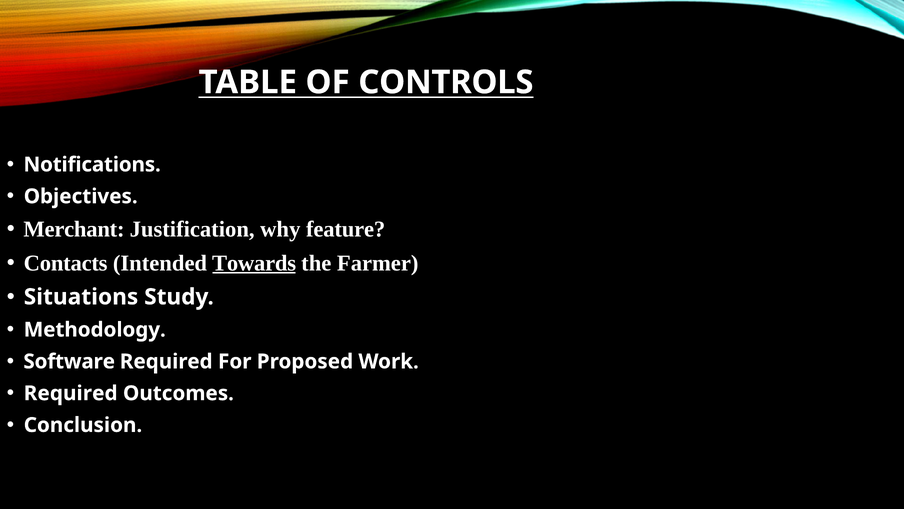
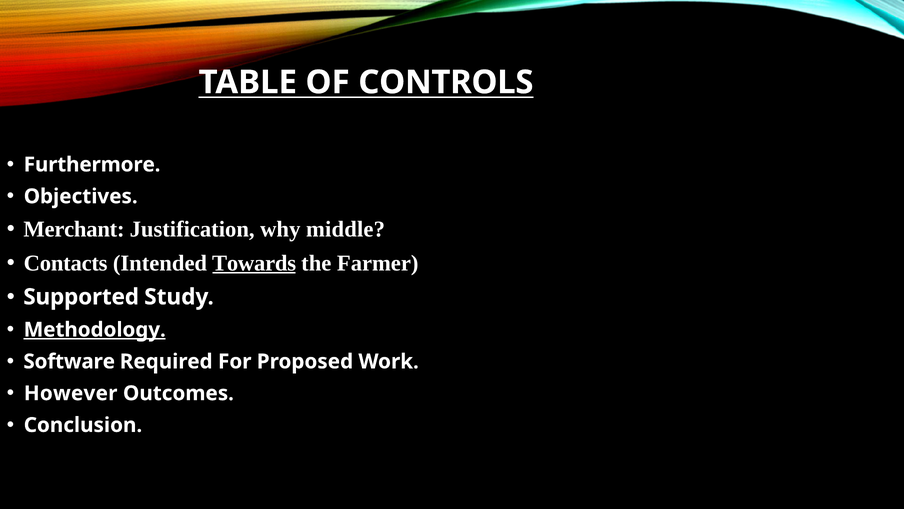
Notifications: Notifications -> Furthermore
feature: feature -> middle
Situations: Situations -> Supported
Methodology underline: none -> present
Required at (71, 393): Required -> However
